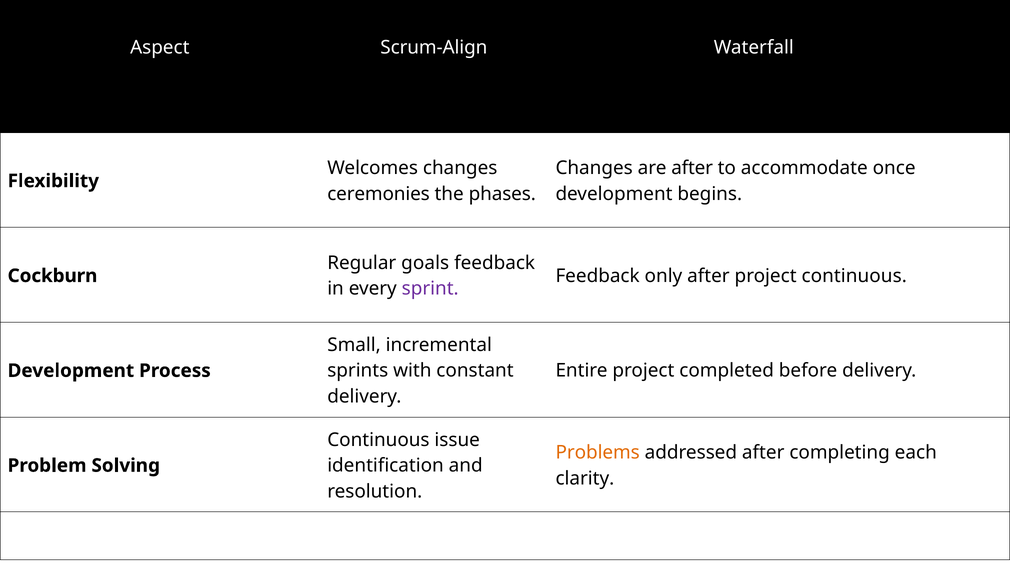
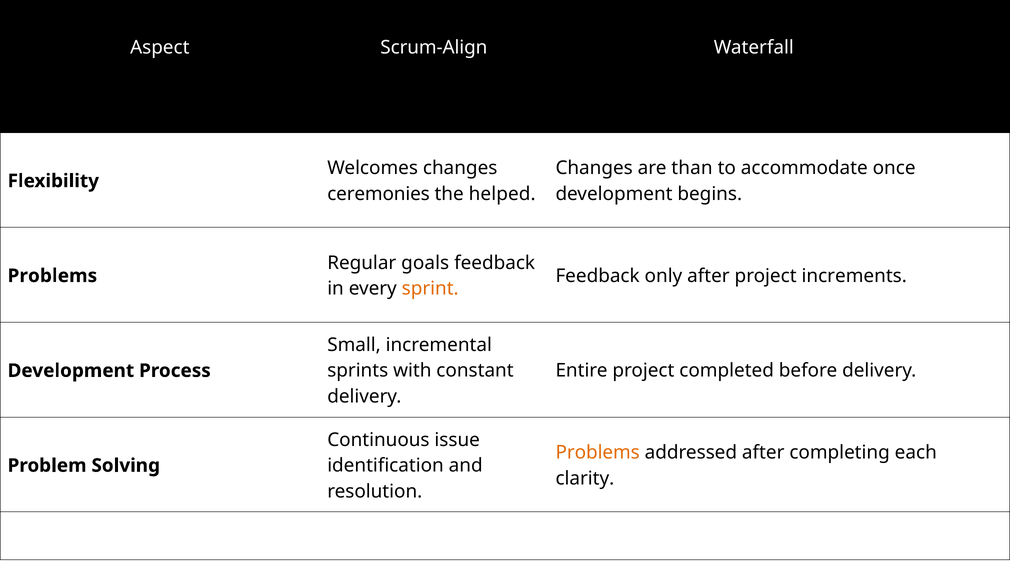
are after: after -> than
phases: phases -> helped
project continuous: continuous -> increments
Cockburn at (52, 276): Cockburn -> Problems
sprint colour: purple -> orange
